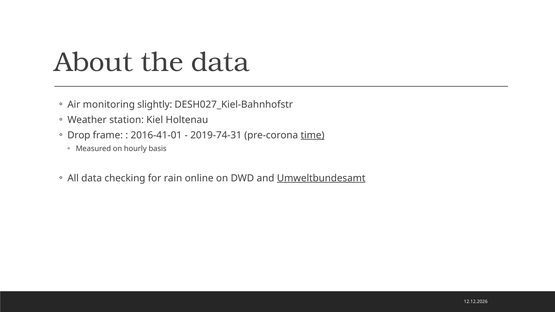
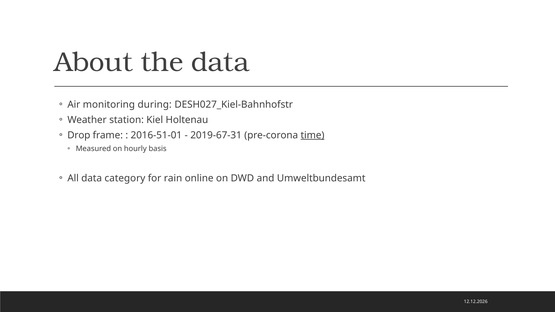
slightly: slightly -> during
2016-41-01: 2016-41-01 -> 2016-51-01
2019-74-31: 2019-74-31 -> 2019-67-31
checking: checking -> category
Umweltbundesamt underline: present -> none
